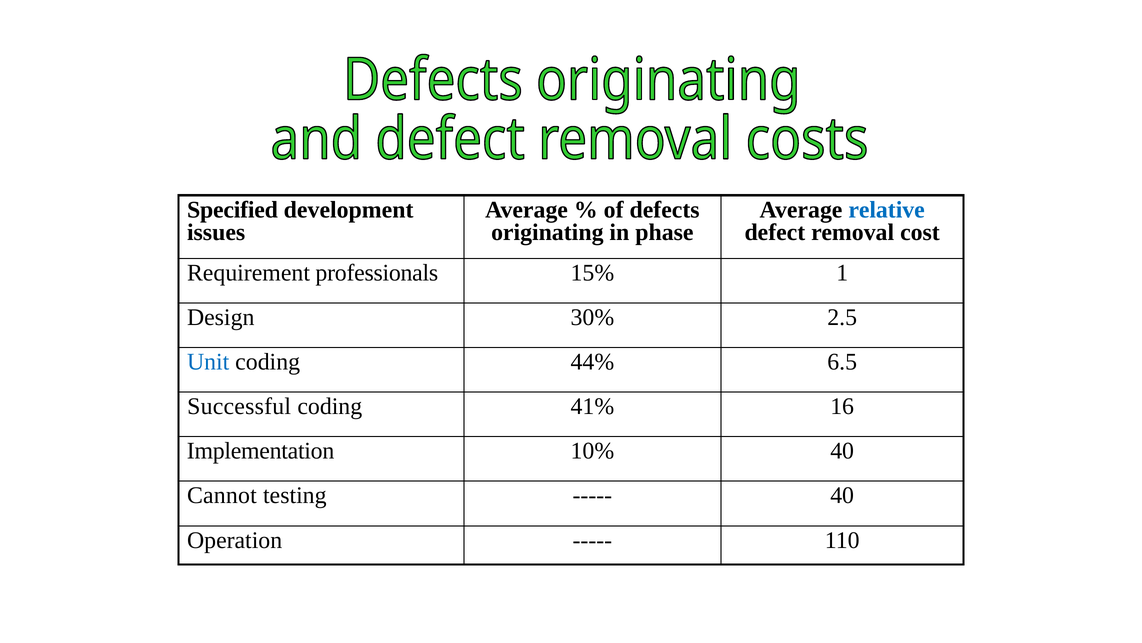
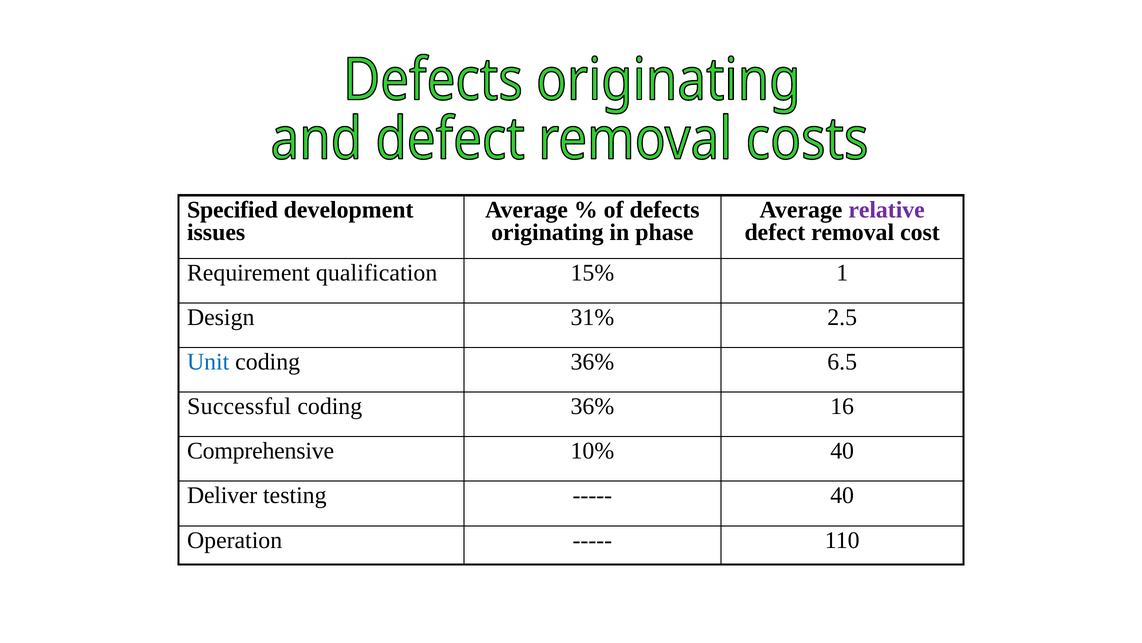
relative colour: blue -> purple
professionals: professionals -> qualification
30%: 30% -> 31%
44% at (592, 362): 44% -> 36%
41% at (592, 406): 41% -> 36%
Implementation: Implementation -> Comprehensive
Cannot: Cannot -> Deliver
